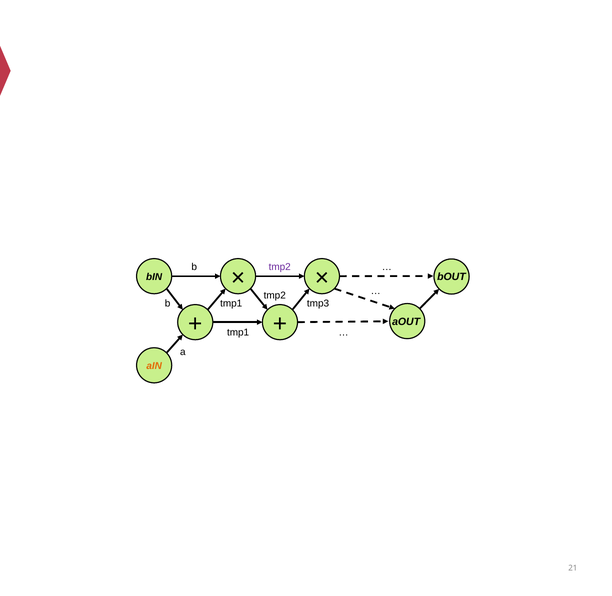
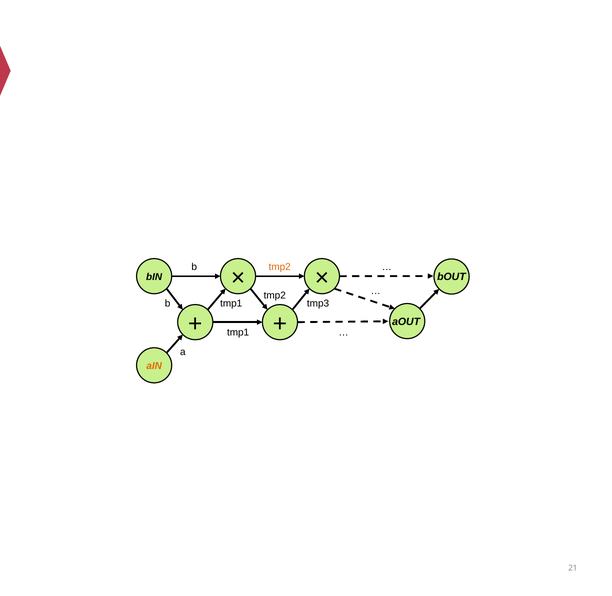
tmp2 at (280, 267) colour: purple -> orange
